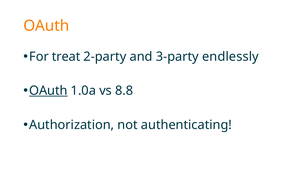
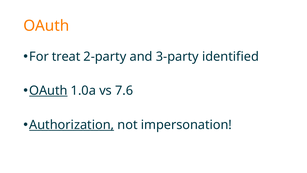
endlessly: endlessly -> identified
8.8: 8.8 -> 7.6
Authorization underline: none -> present
authenticating: authenticating -> impersonation
